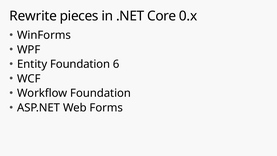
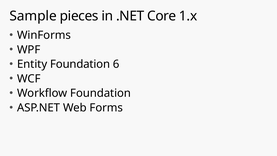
Rewrite: Rewrite -> Sample
0.x: 0.x -> 1.x
